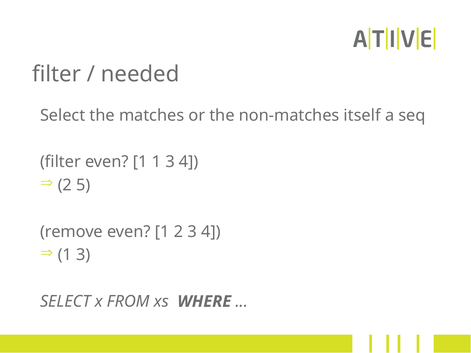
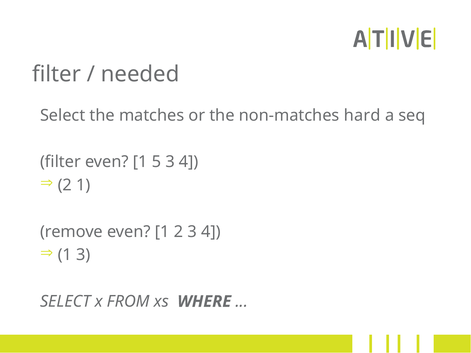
itself: itself -> hard
1 1: 1 -> 5
2 5: 5 -> 1
